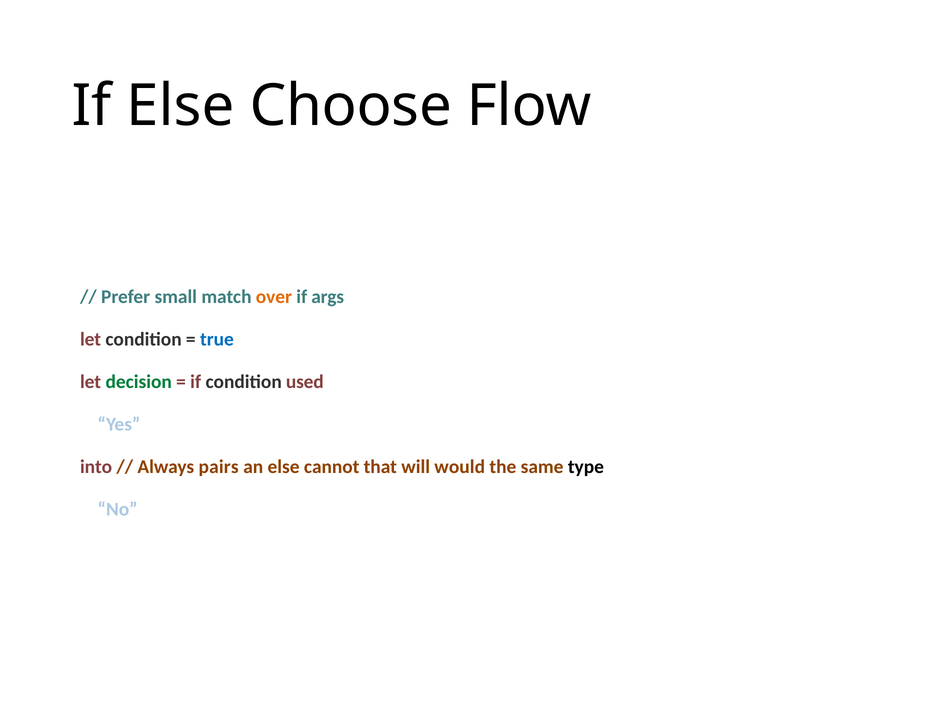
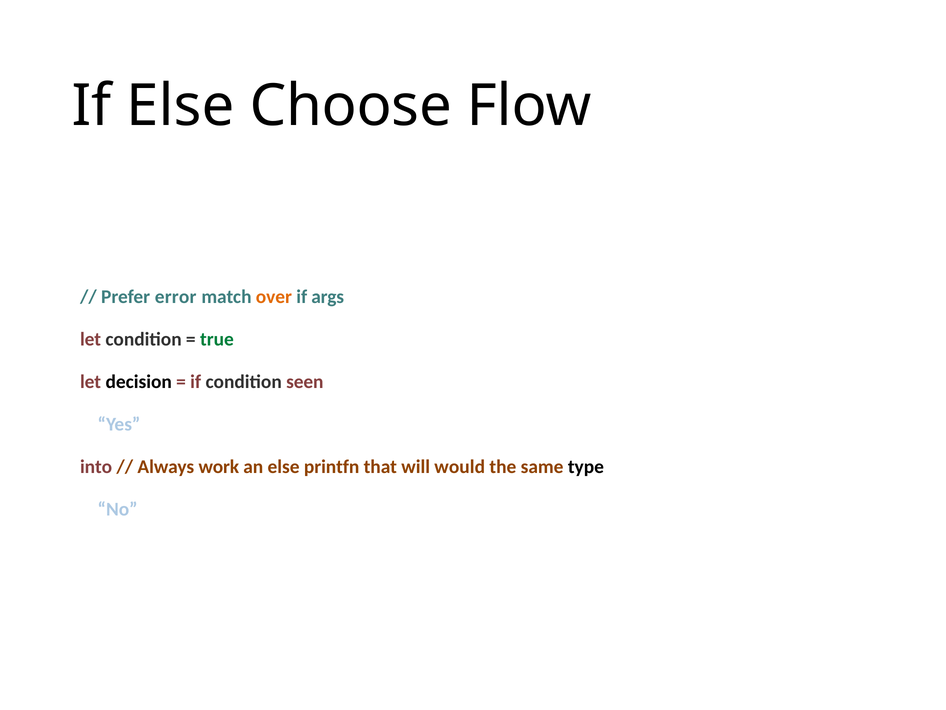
small: small -> error
true colour: blue -> green
decision colour: green -> black
used: used -> seen
pairs: pairs -> work
cannot: cannot -> printfn
